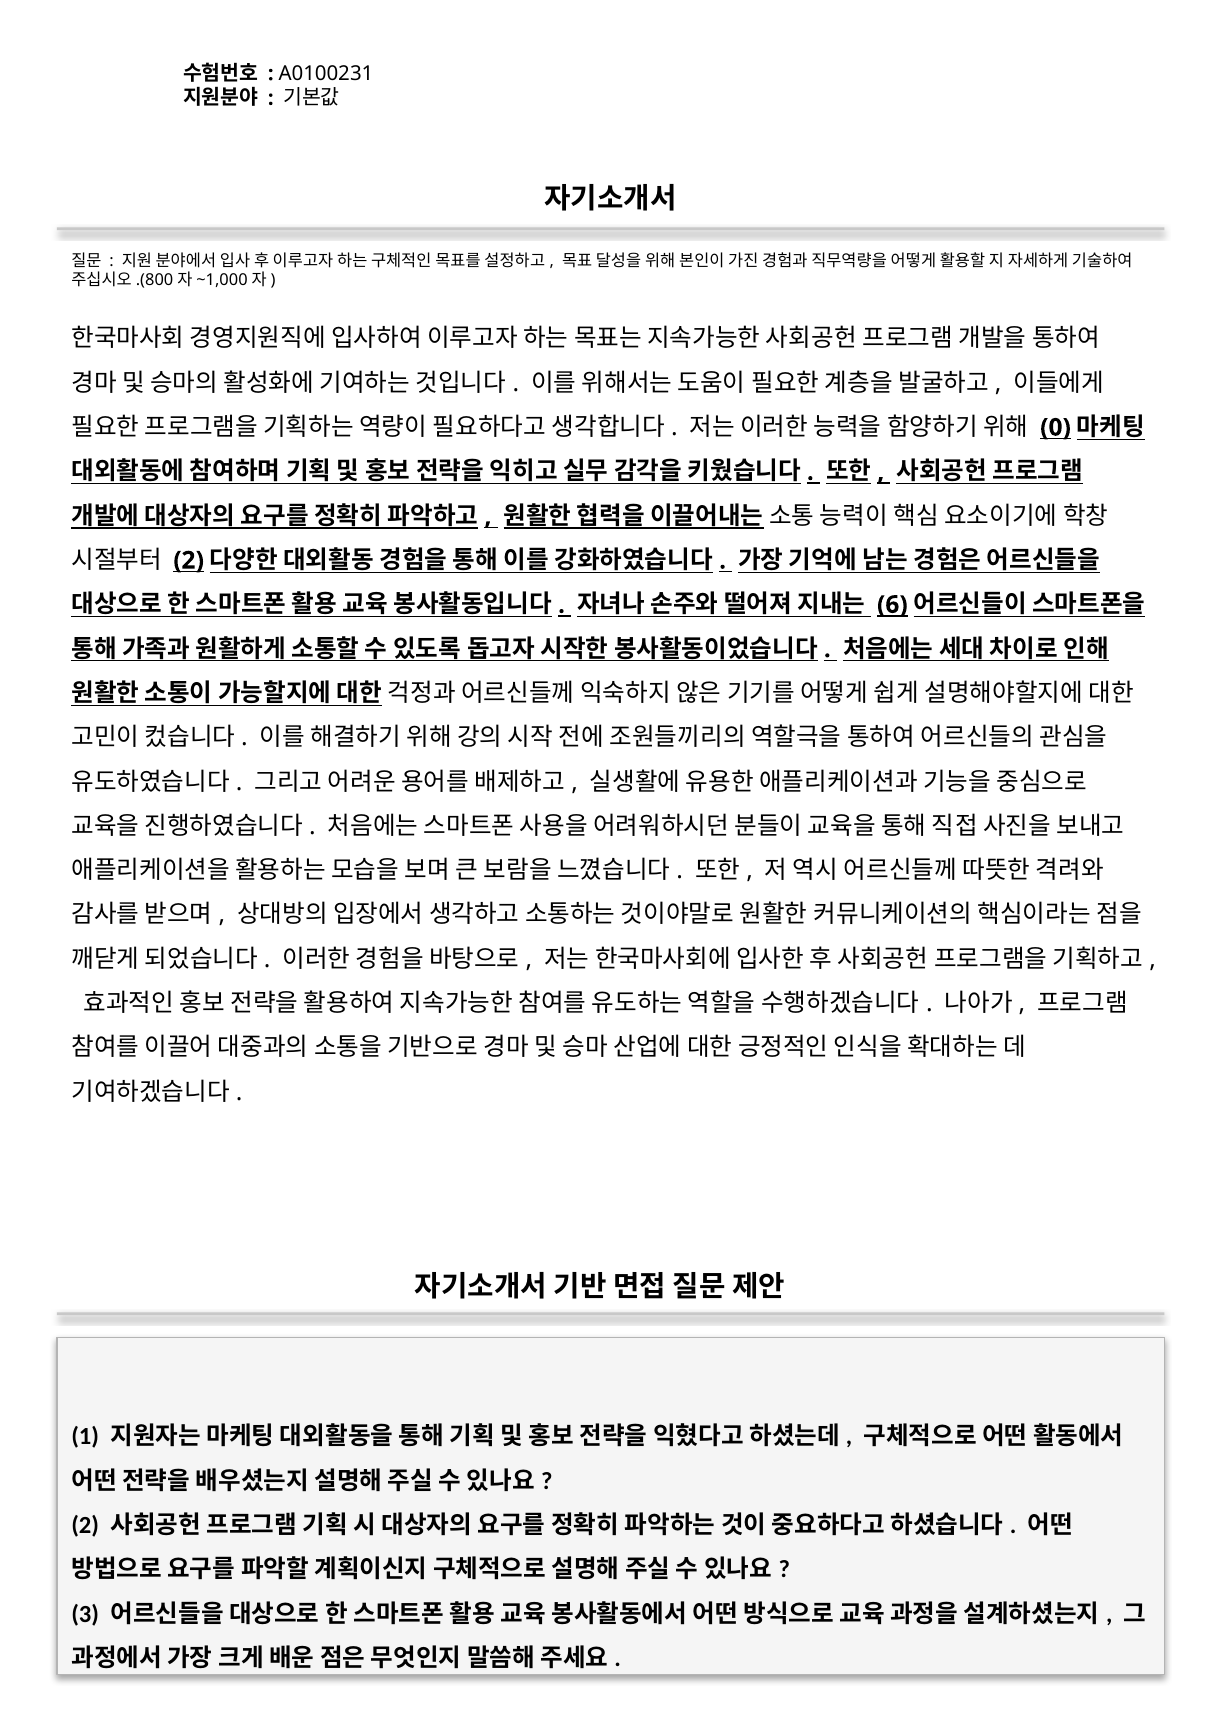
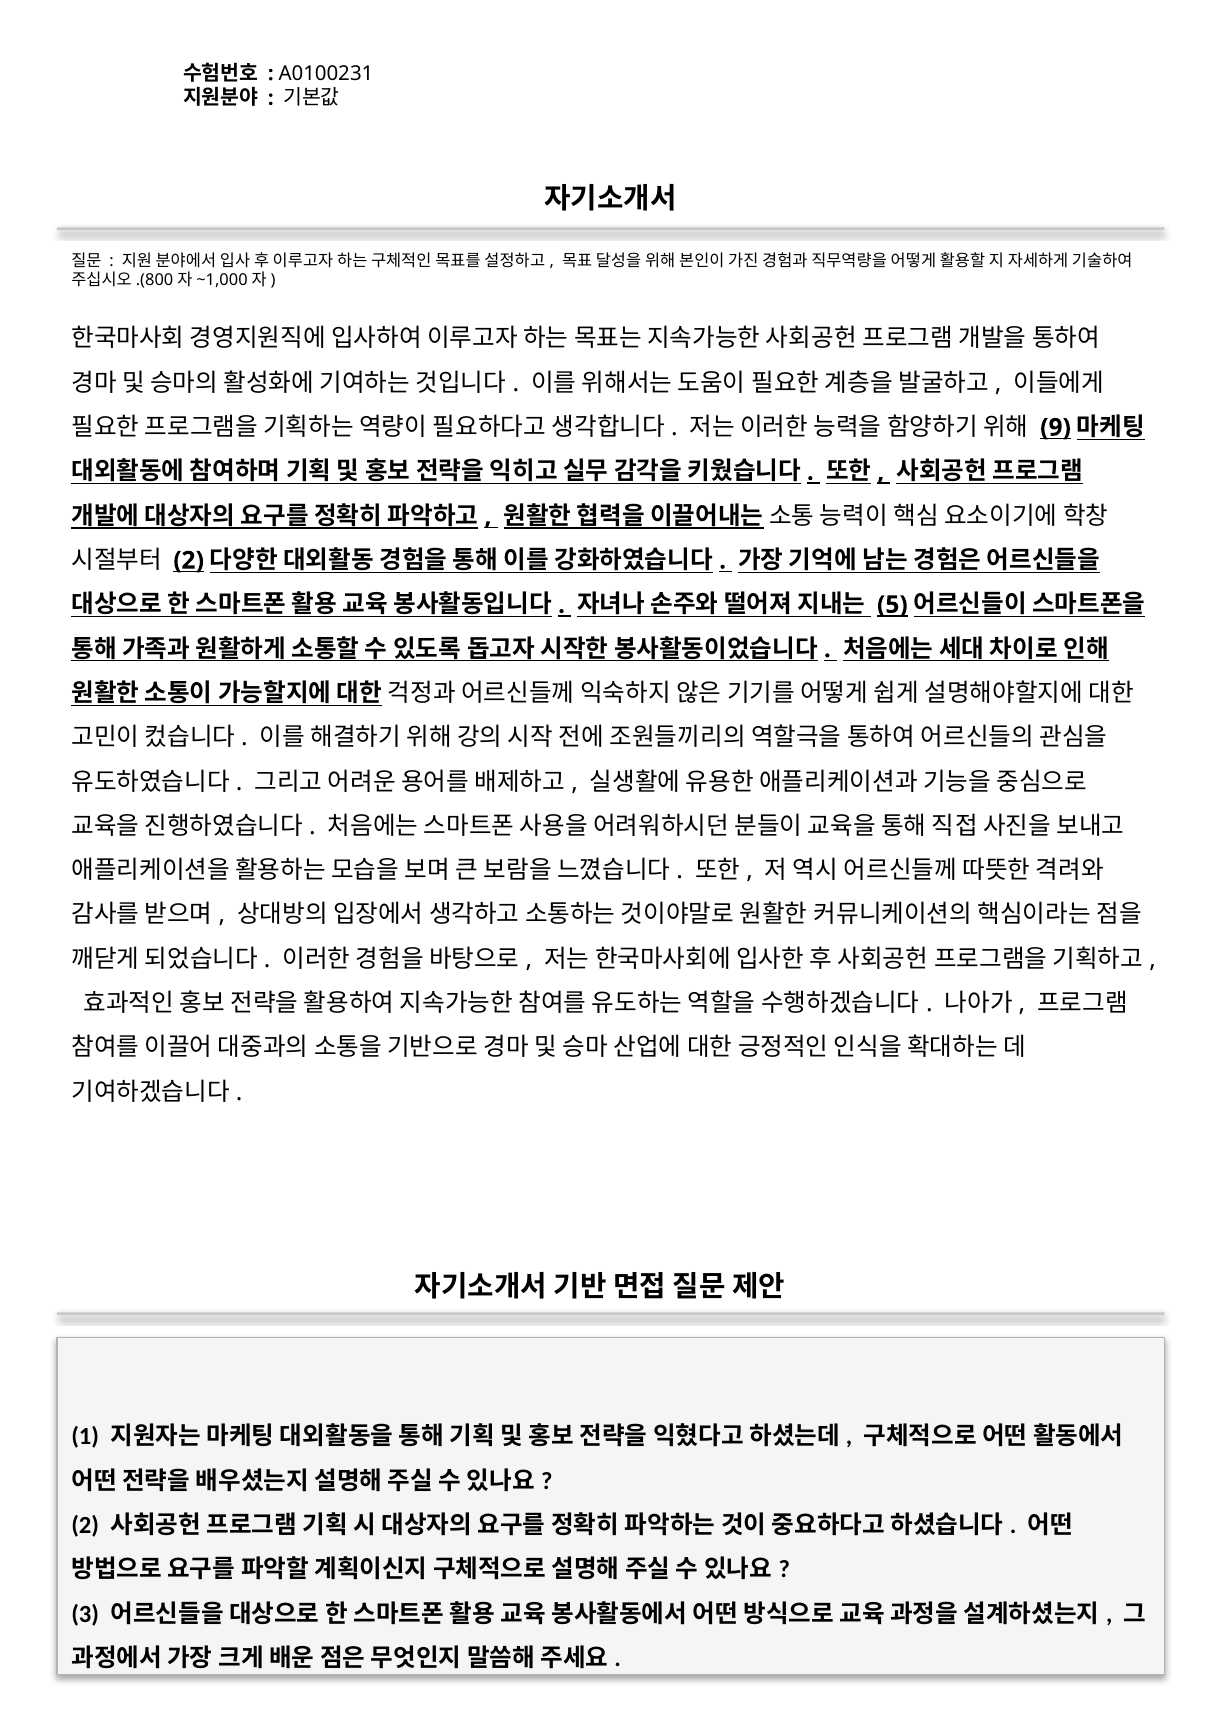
0: 0 -> 9
6: 6 -> 5
